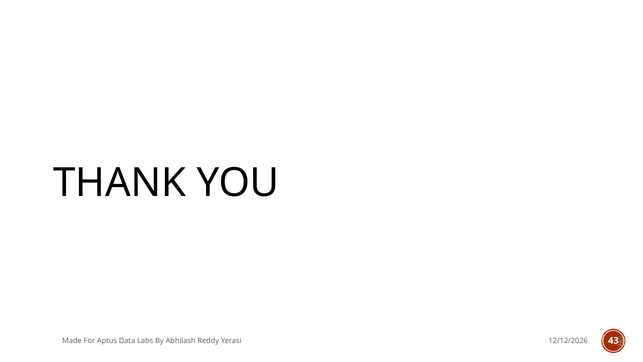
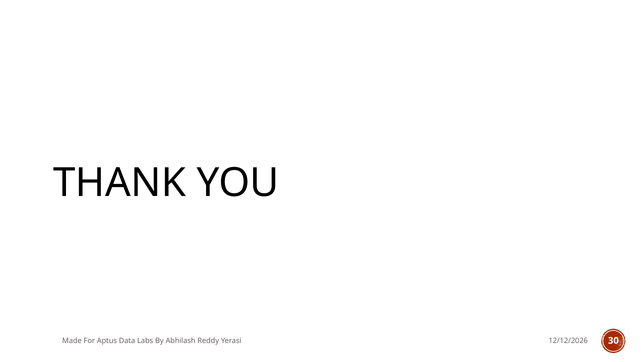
43: 43 -> 30
